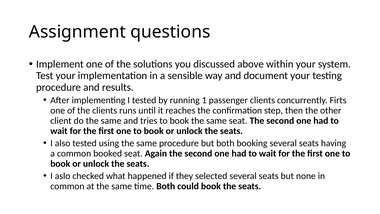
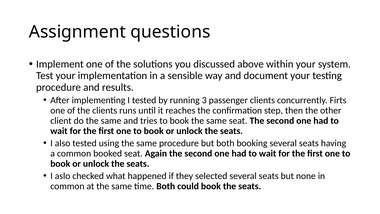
1: 1 -> 3
